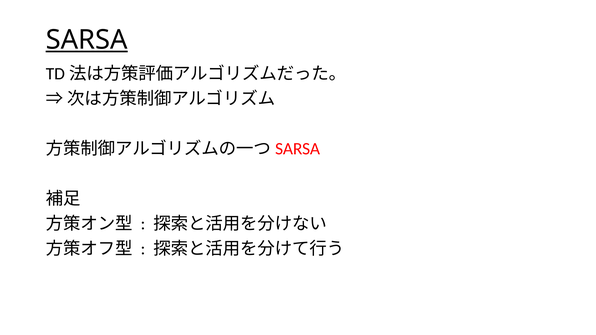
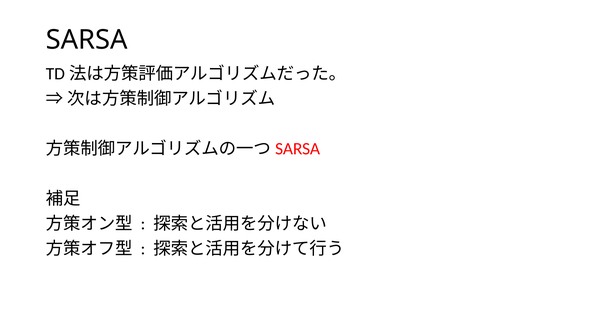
SARSA underline: present -> none
